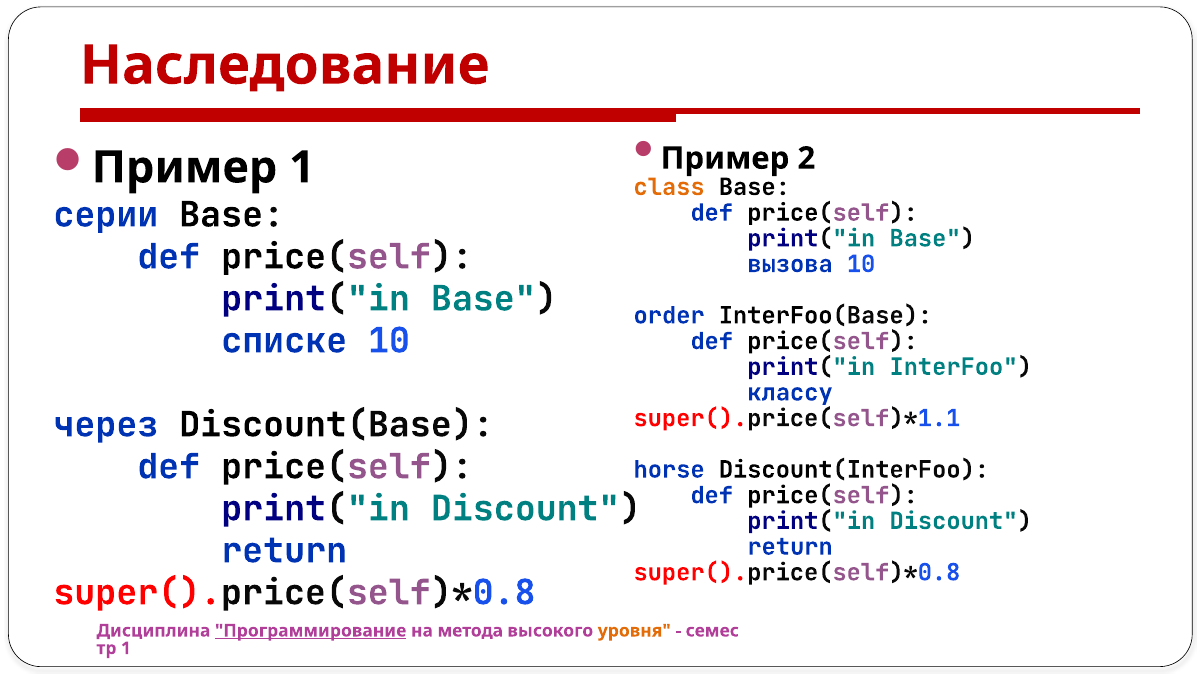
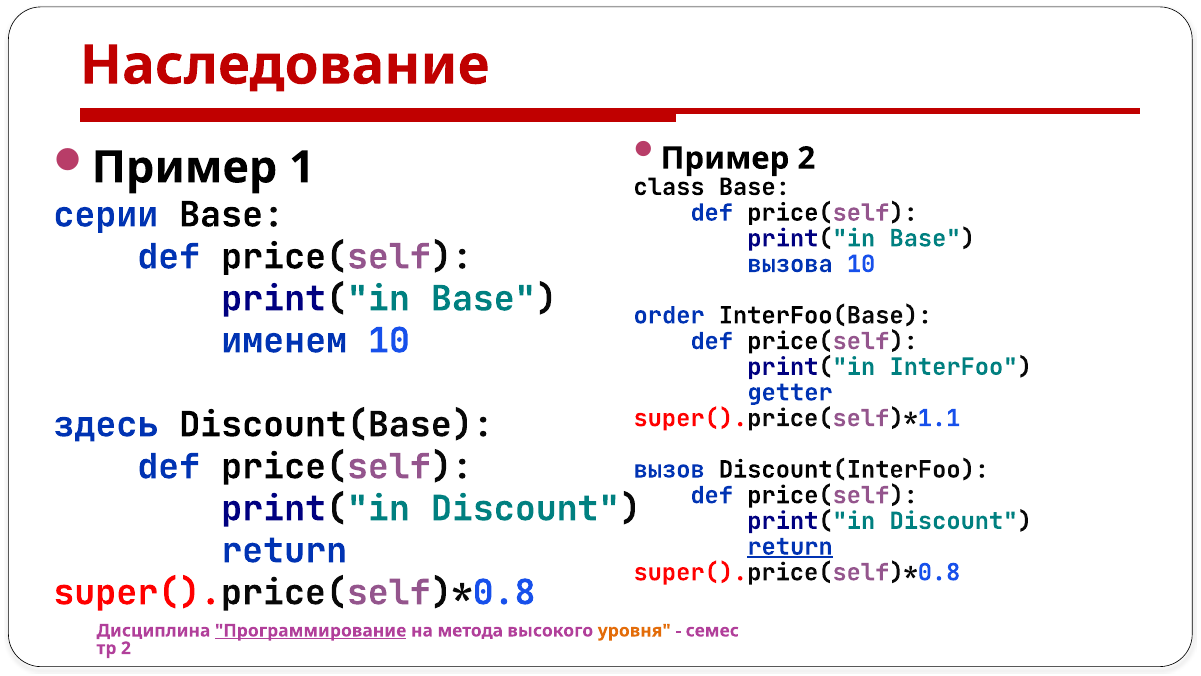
class colour: orange -> black
списке: списке -> именем
классу: классу -> getter
через: через -> здесь
horse: horse -> вызов
return at (790, 546) underline: none -> present
1 at (126, 648): 1 -> 2
